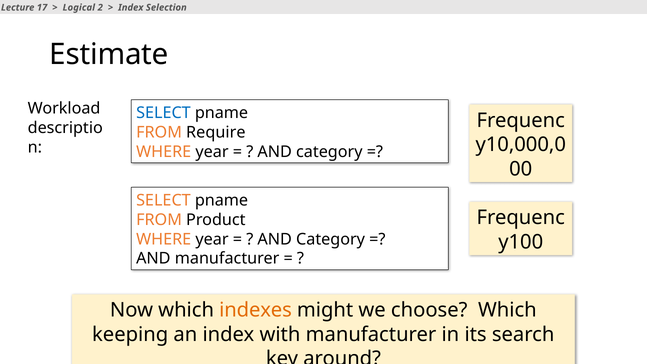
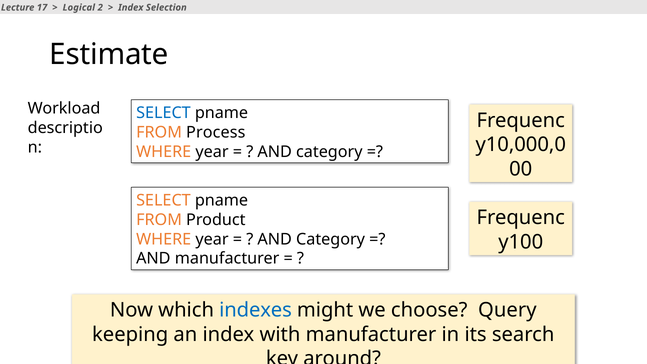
Require: Require -> Process
indexes colour: orange -> blue
choose Which: Which -> Query
